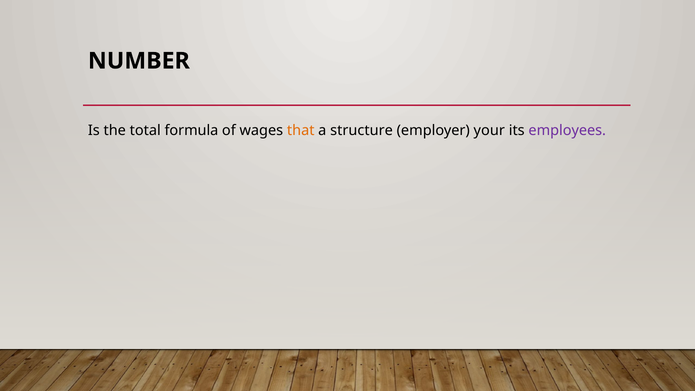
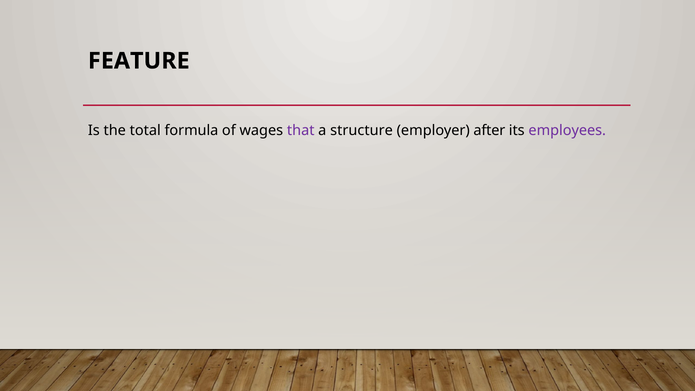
NUMBER: NUMBER -> FEATURE
that colour: orange -> purple
your: your -> after
